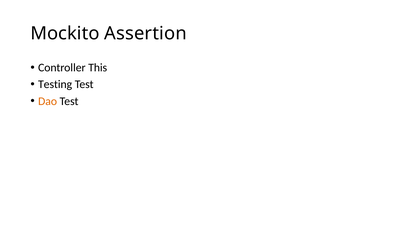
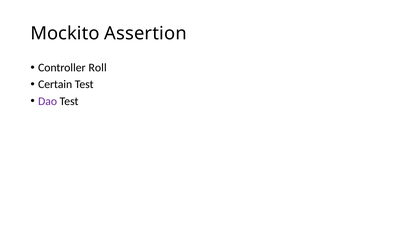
This: This -> Roll
Testing: Testing -> Certain
Dao colour: orange -> purple
